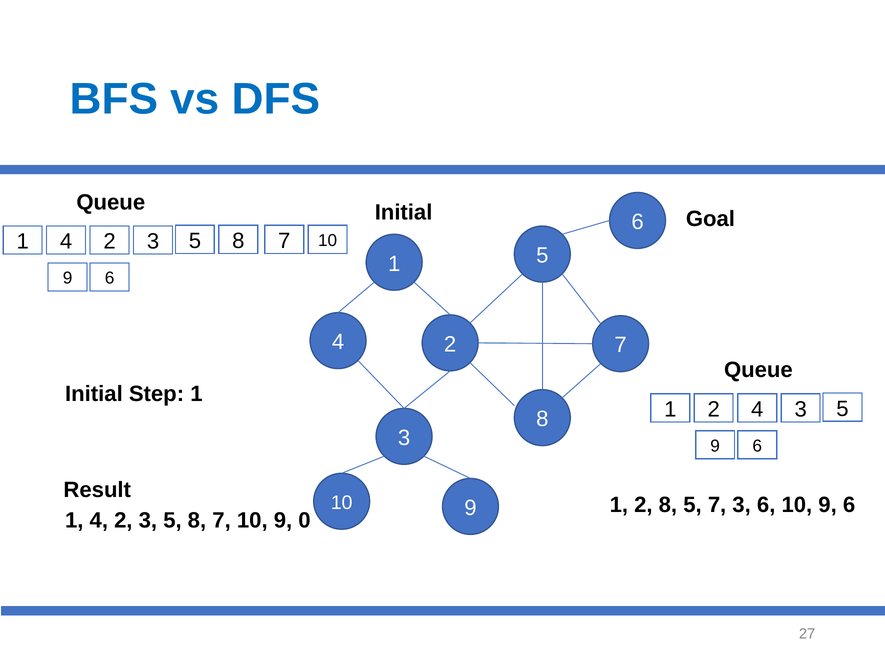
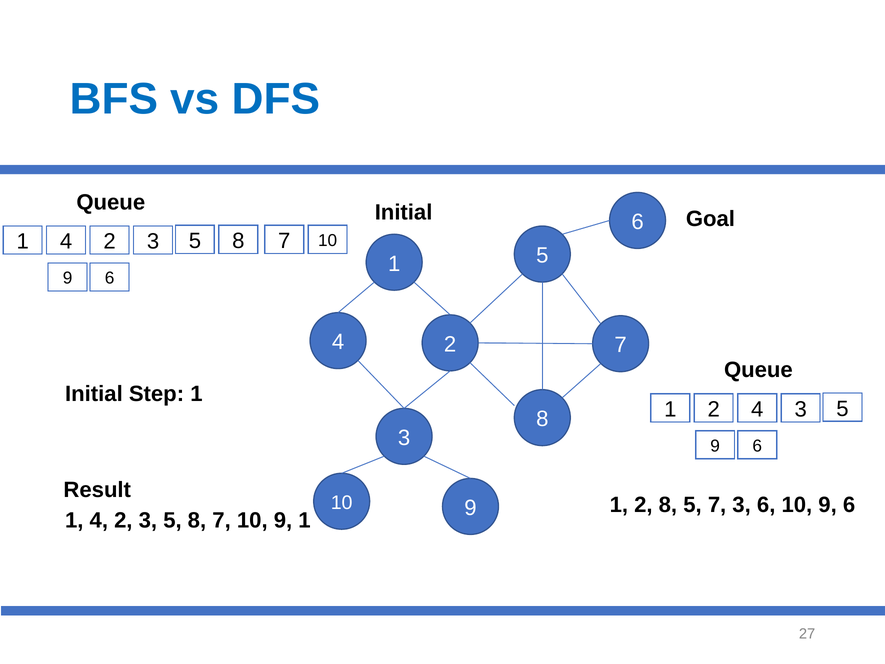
9 0: 0 -> 1
